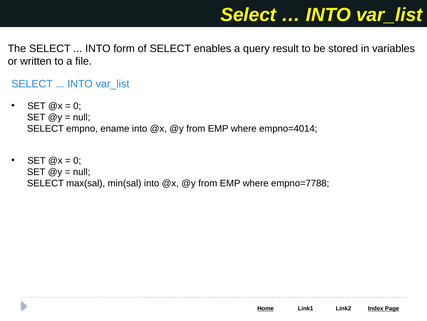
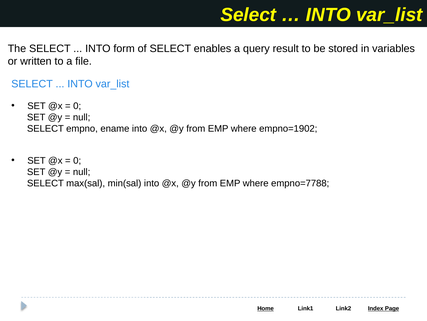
empno=4014: empno=4014 -> empno=1902
